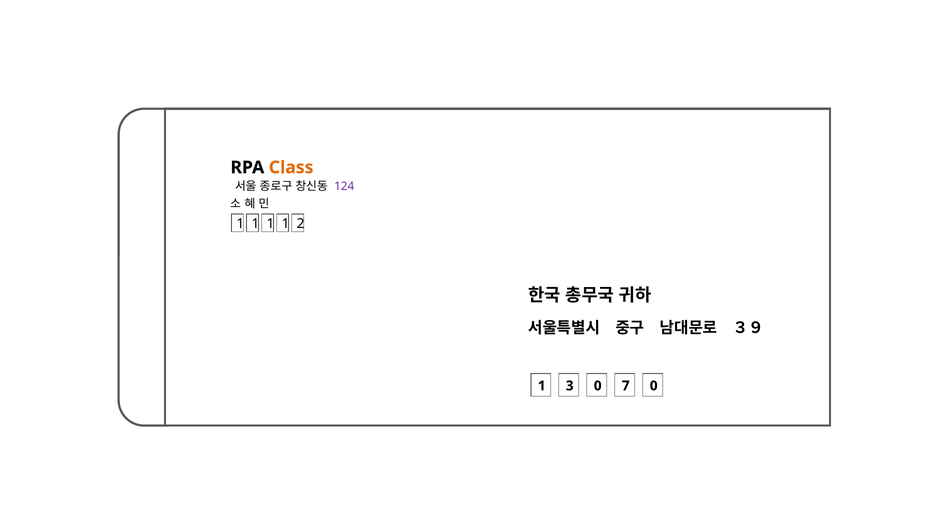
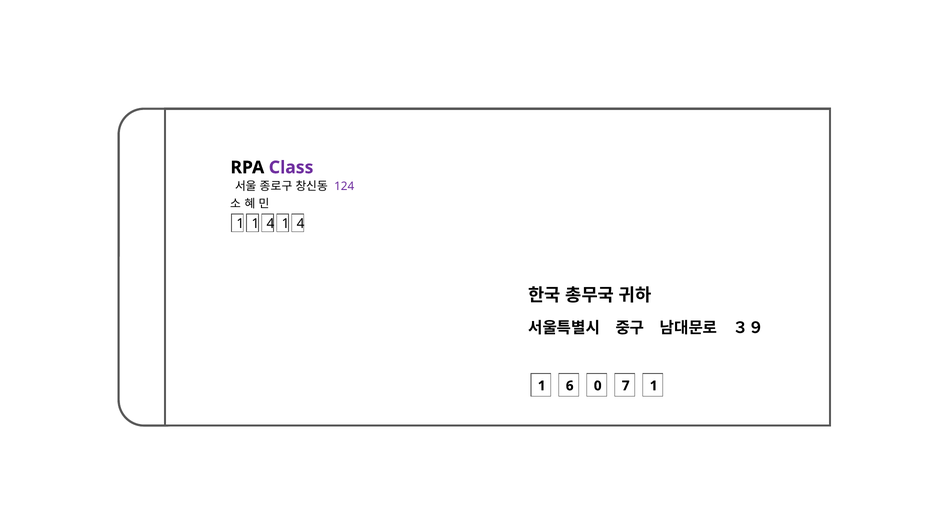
Class colour: orange -> purple
1 at (271, 224): 1 -> 4
2 at (301, 224): 2 -> 4
3: 3 -> 6
7 0: 0 -> 1
